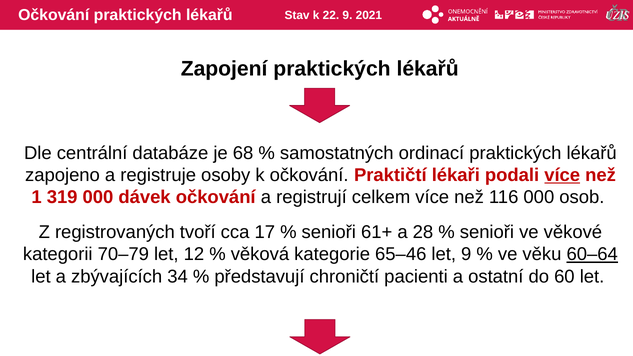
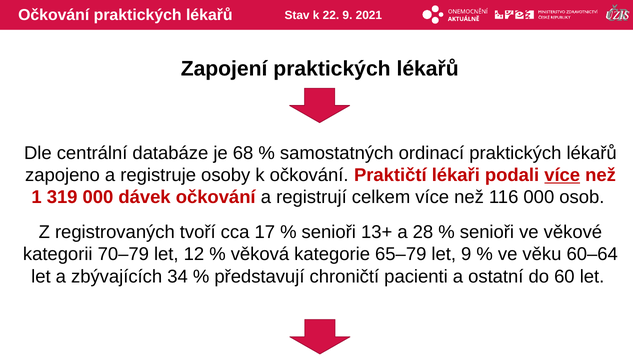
61+: 61+ -> 13+
65–46: 65–46 -> 65–79
60–64 underline: present -> none
